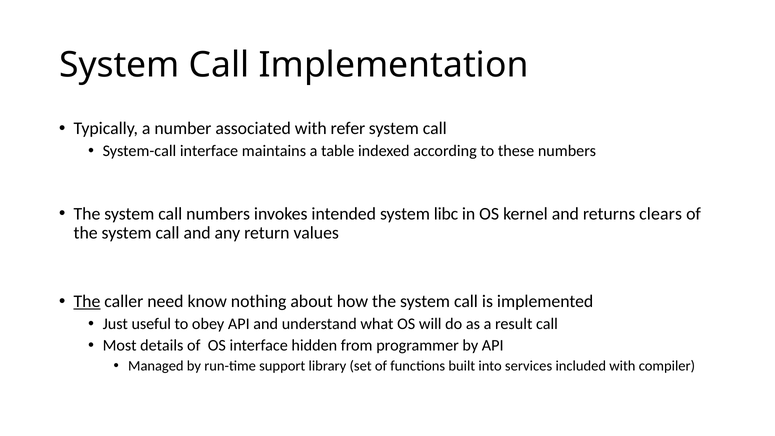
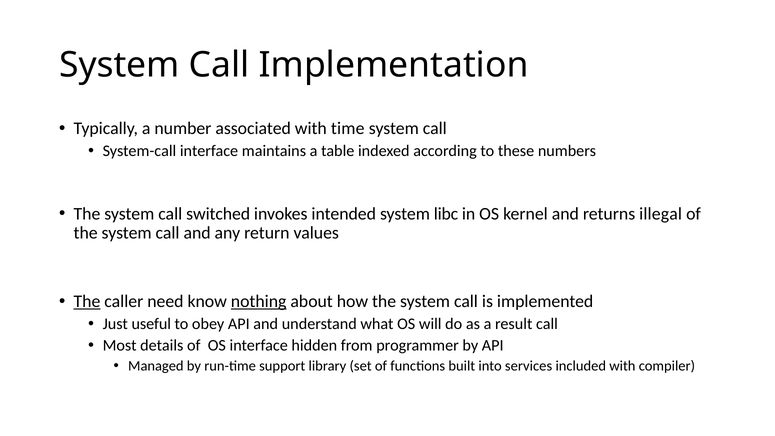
refer: refer -> time
call numbers: numbers -> switched
clears: clears -> illegal
nothing underline: none -> present
